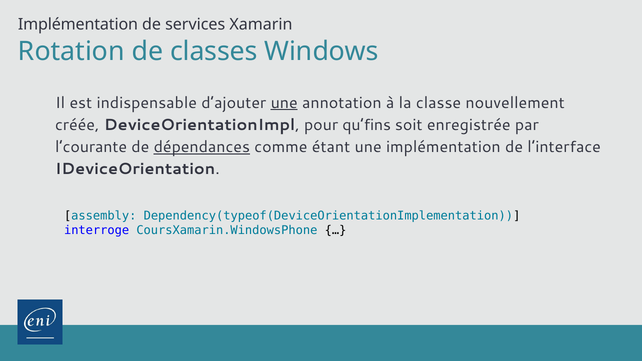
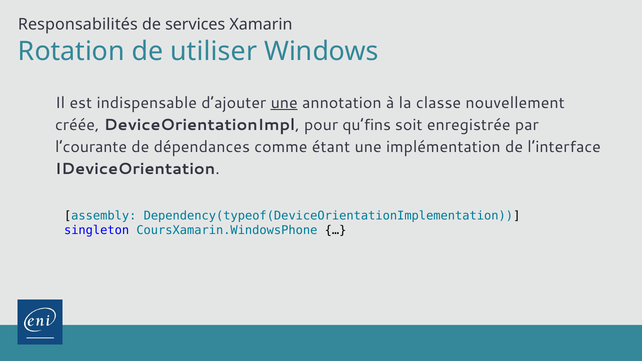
Implémentation at (78, 24): Implémentation -> Responsabilités
classes: classes -> utiliser
dépendances underline: present -> none
interroge: interroge -> singleton
